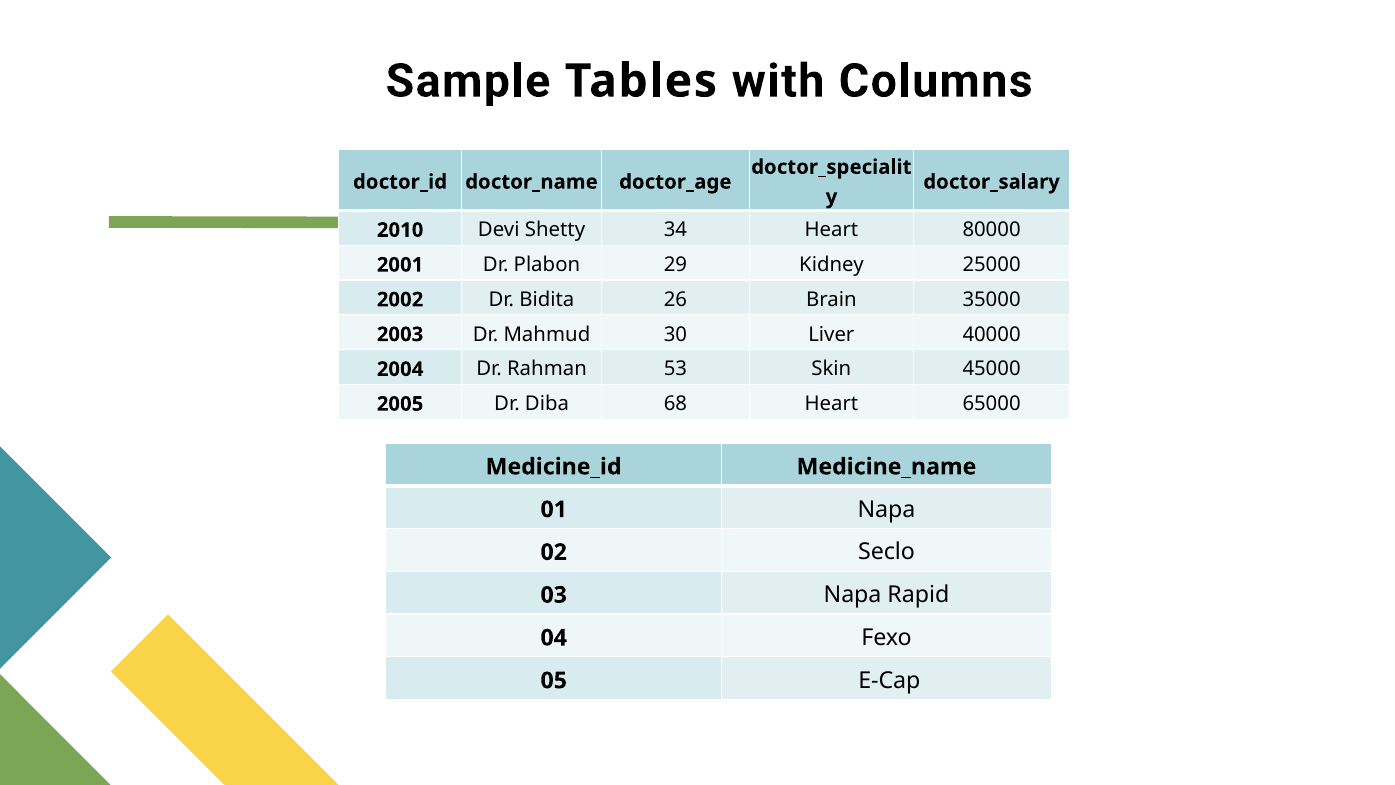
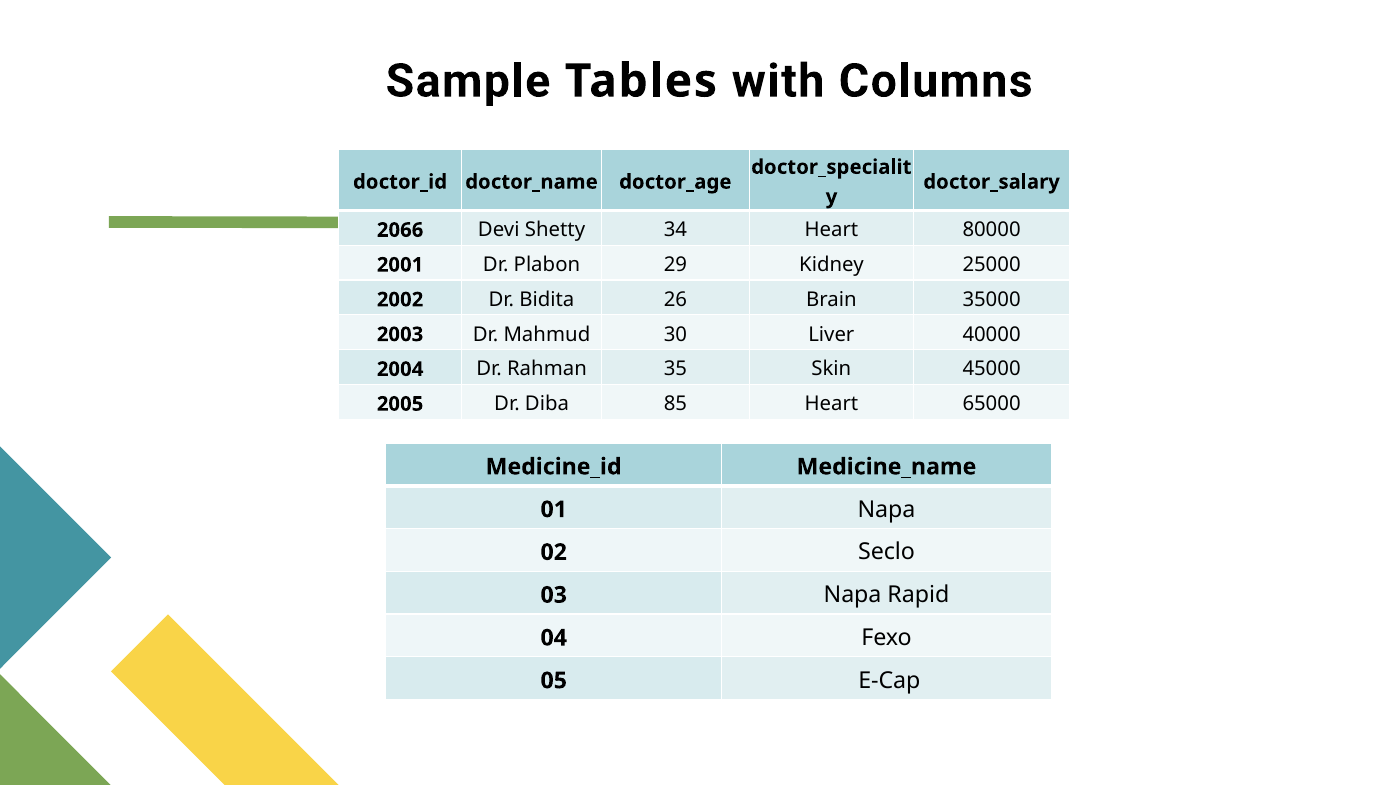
2010: 2010 -> 2066
53: 53 -> 35
68: 68 -> 85
